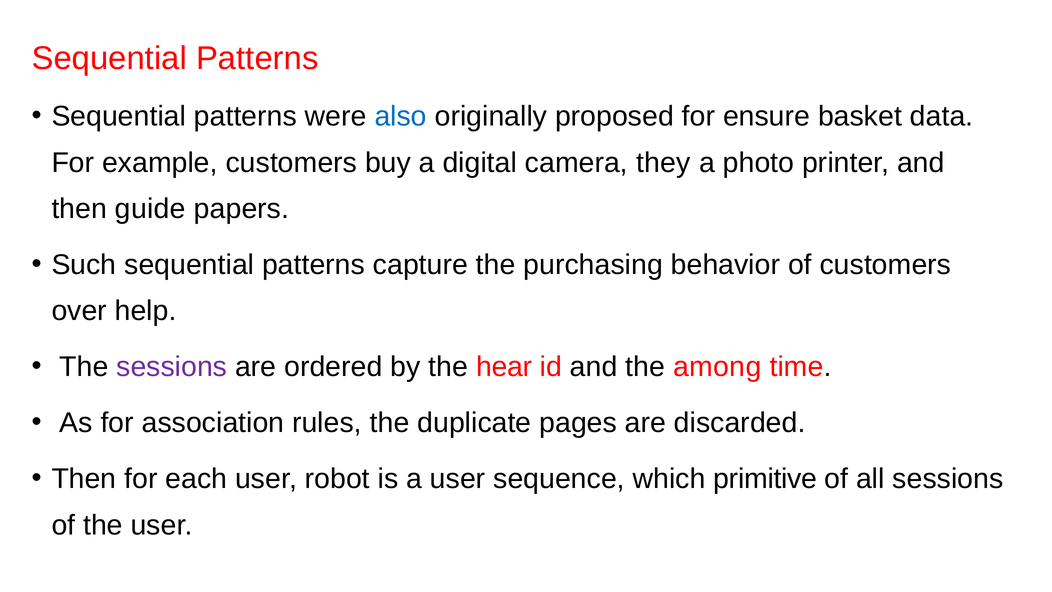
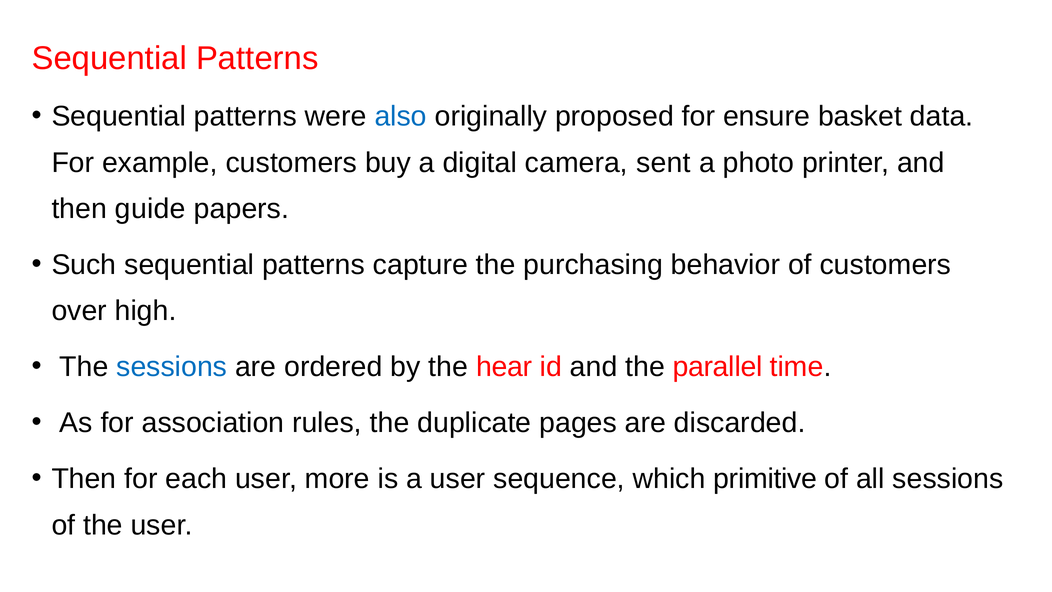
they: they -> sent
help: help -> high
sessions at (172, 367) colour: purple -> blue
among: among -> parallel
robot: robot -> more
